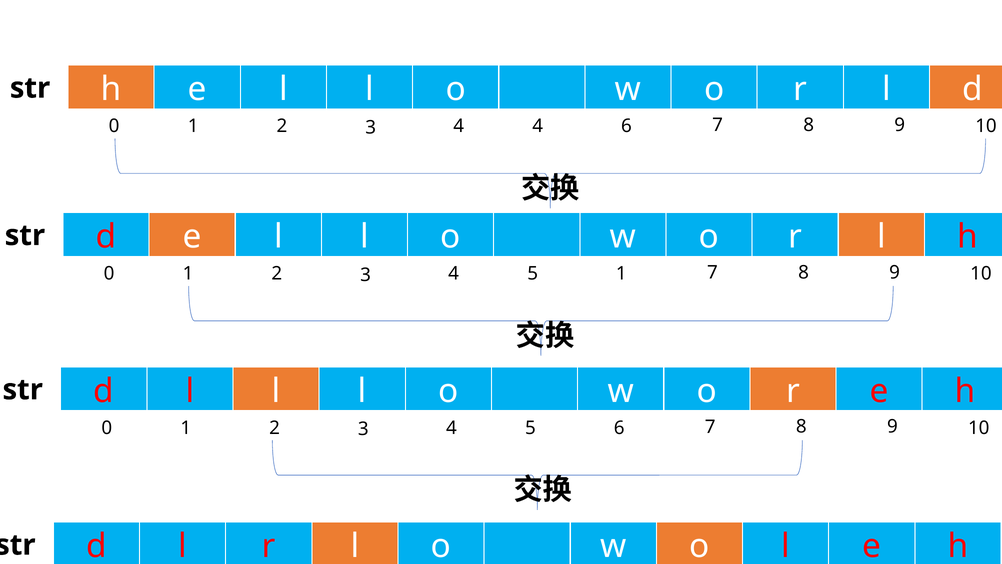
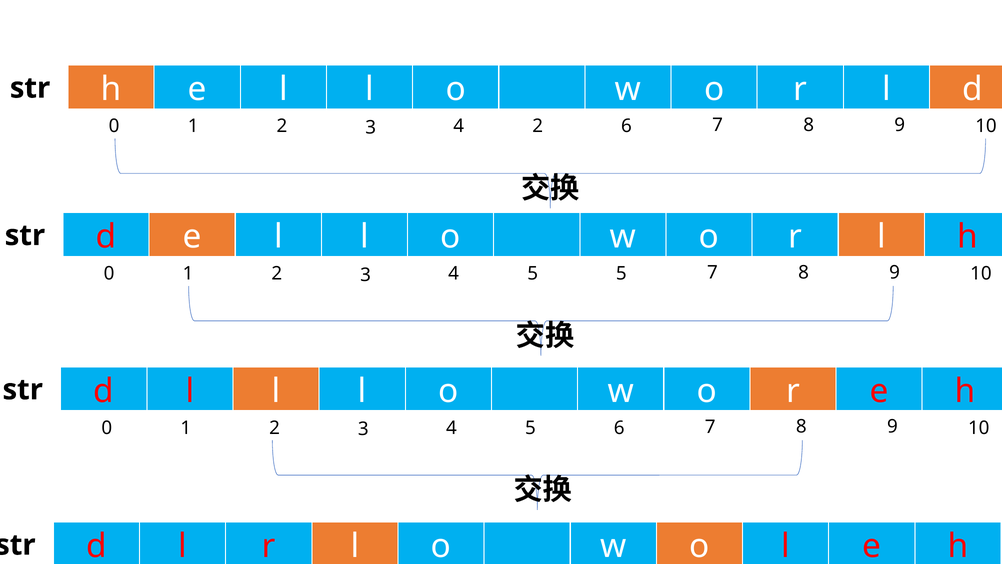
4 4: 4 -> 2
5 1: 1 -> 5
